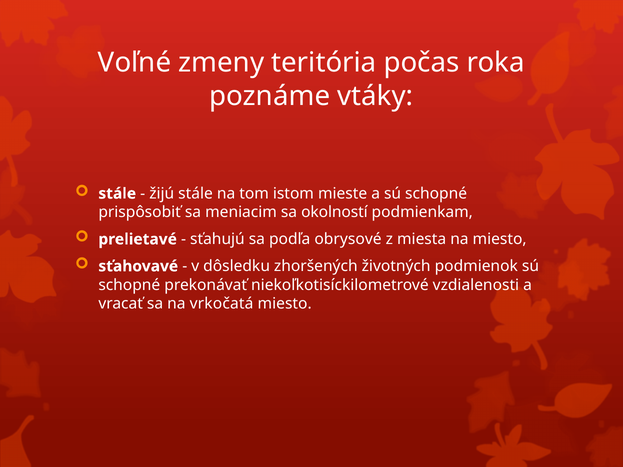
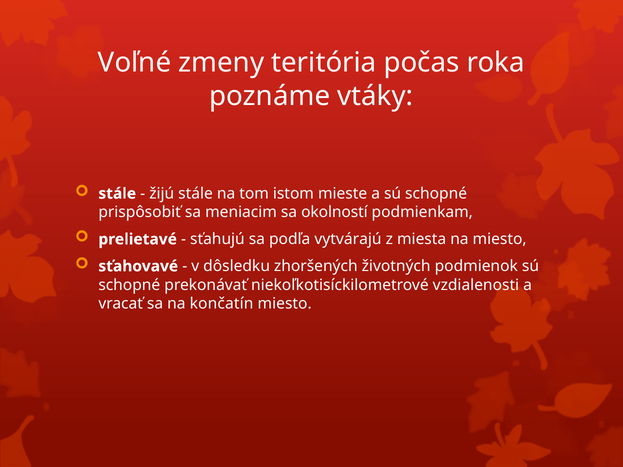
obrysové: obrysové -> vytvárajú
vrkočatá: vrkočatá -> končatín
